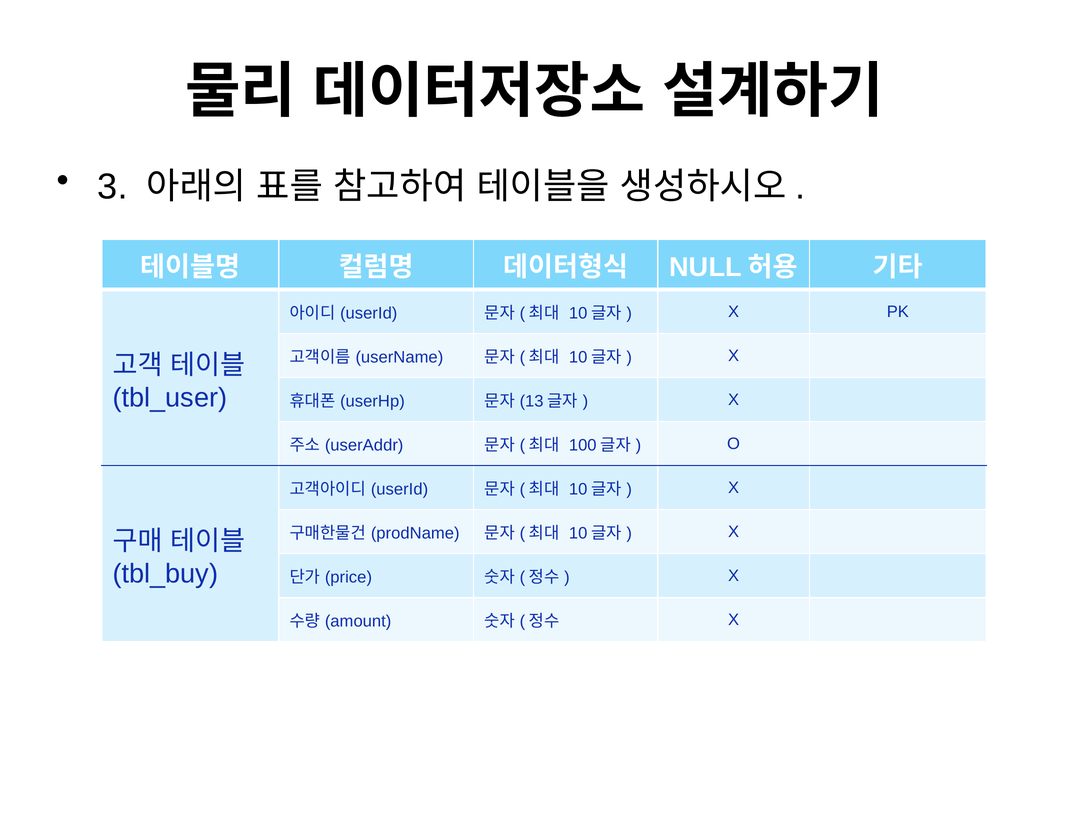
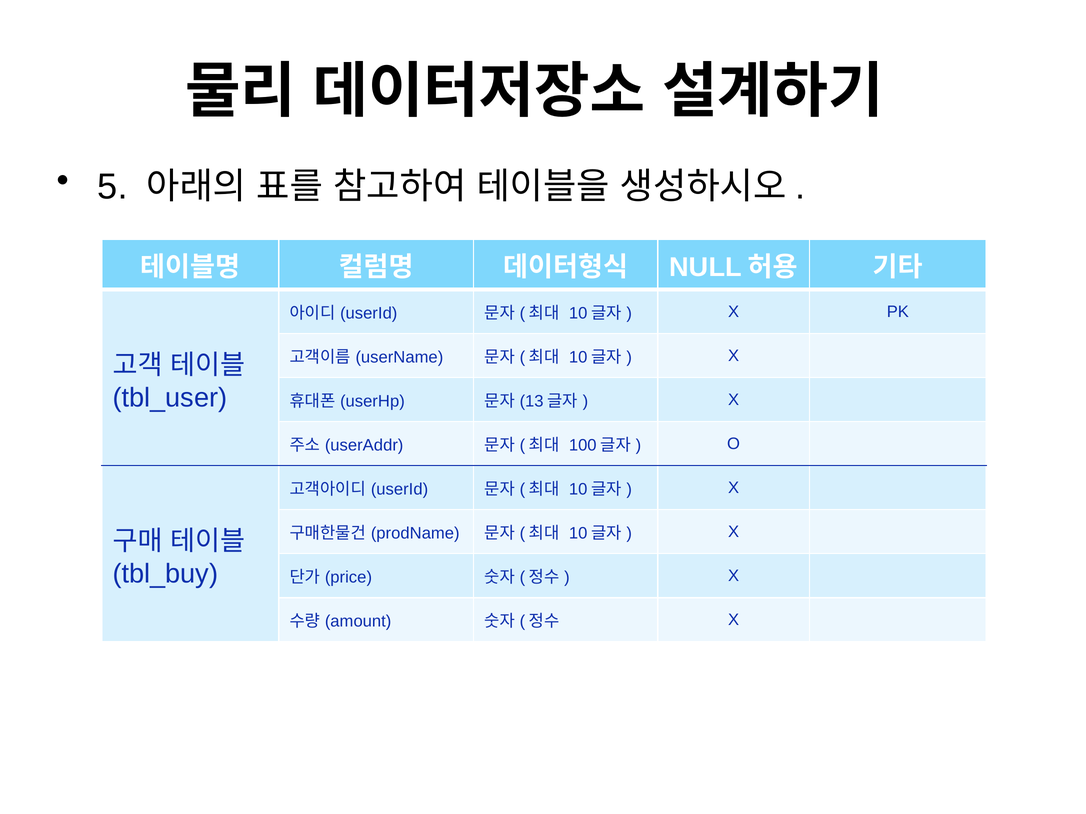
3: 3 -> 5
